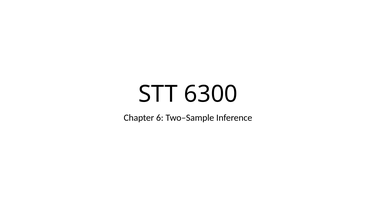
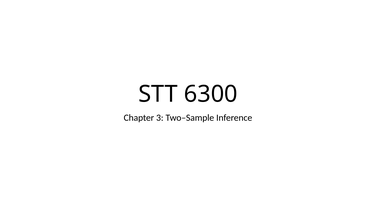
6: 6 -> 3
